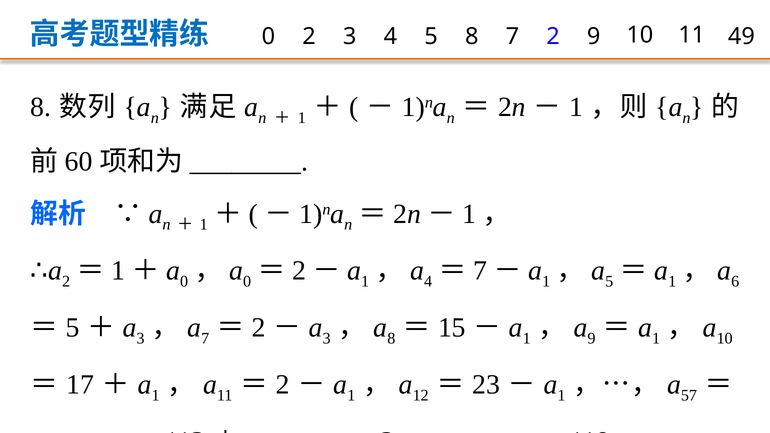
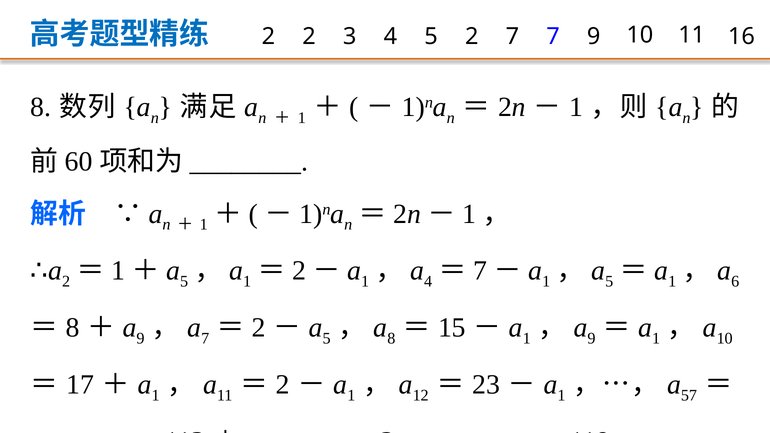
0 at (268, 36): 0 -> 2
5 8: 8 -> 2
7 2: 2 -> 7
49: 49 -> 16
0 at (184, 282): 0 -> 5
0 at (247, 282): 0 -> 1
5 at (73, 328): 5 -> 8
3 at (140, 339): 3 -> 9
3 at (327, 339): 3 -> 5
